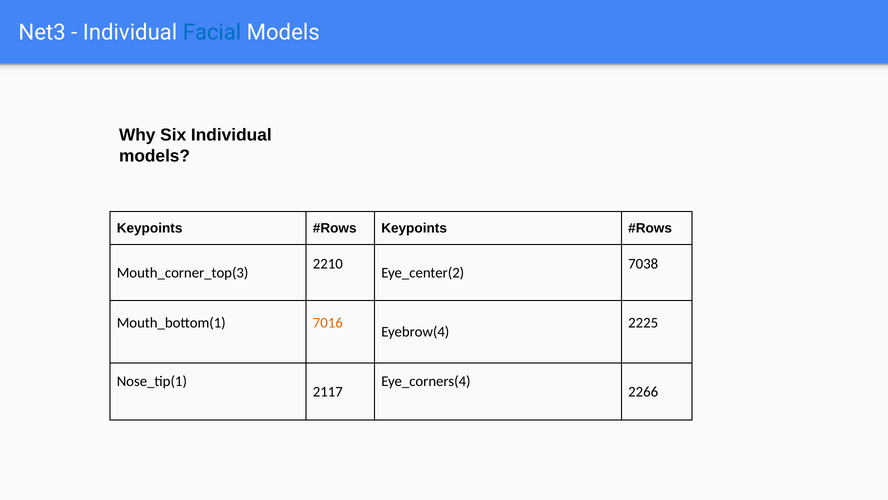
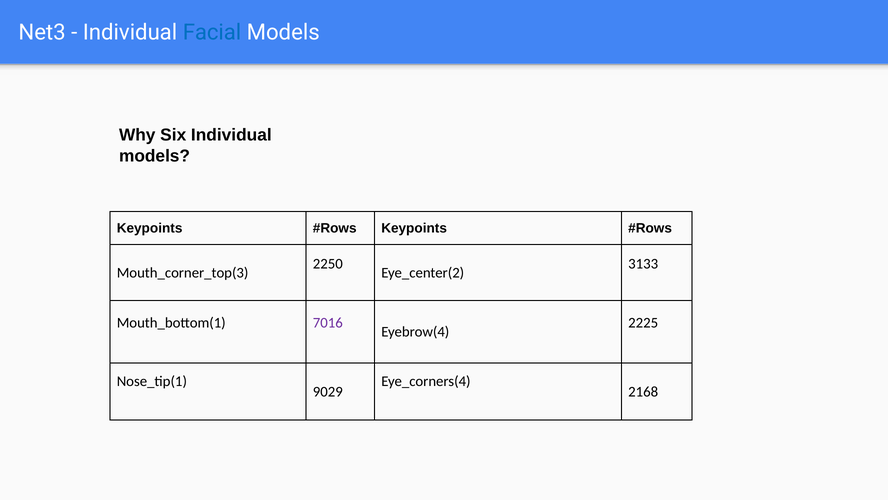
2210: 2210 -> 2250
7038: 7038 -> 3133
7016 colour: orange -> purple
2117: 2117 -> 9029
2266: 2266 -> 2168
